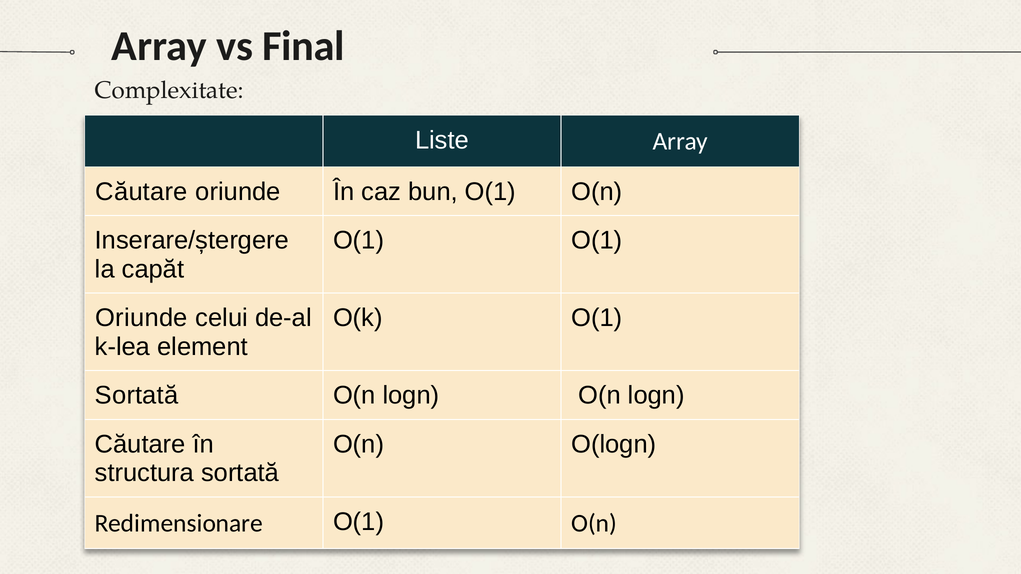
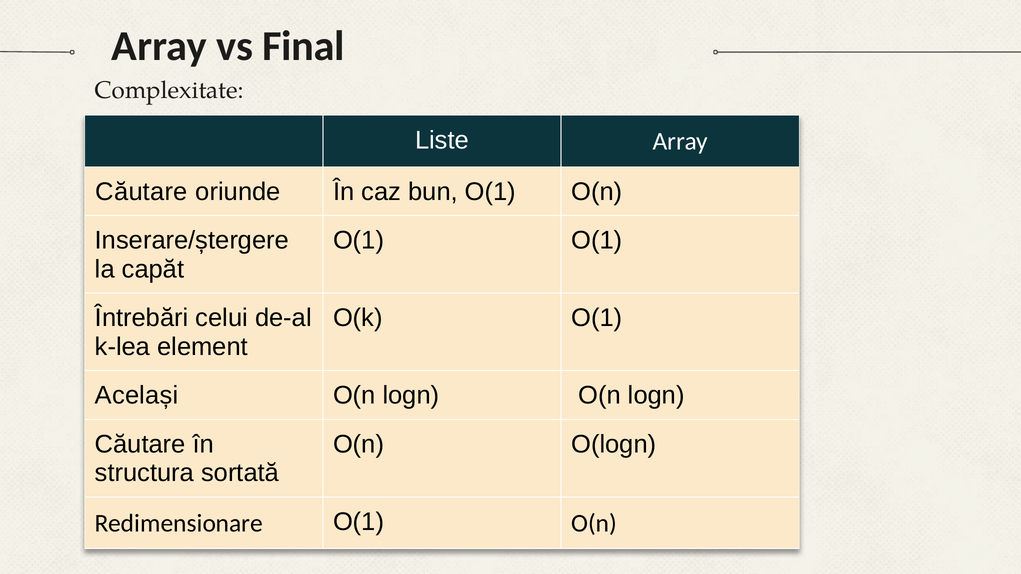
Oriunde at (142, 318): Oriunde -> Întrebări
Sortată at (137, 396): Sortată -> Același
